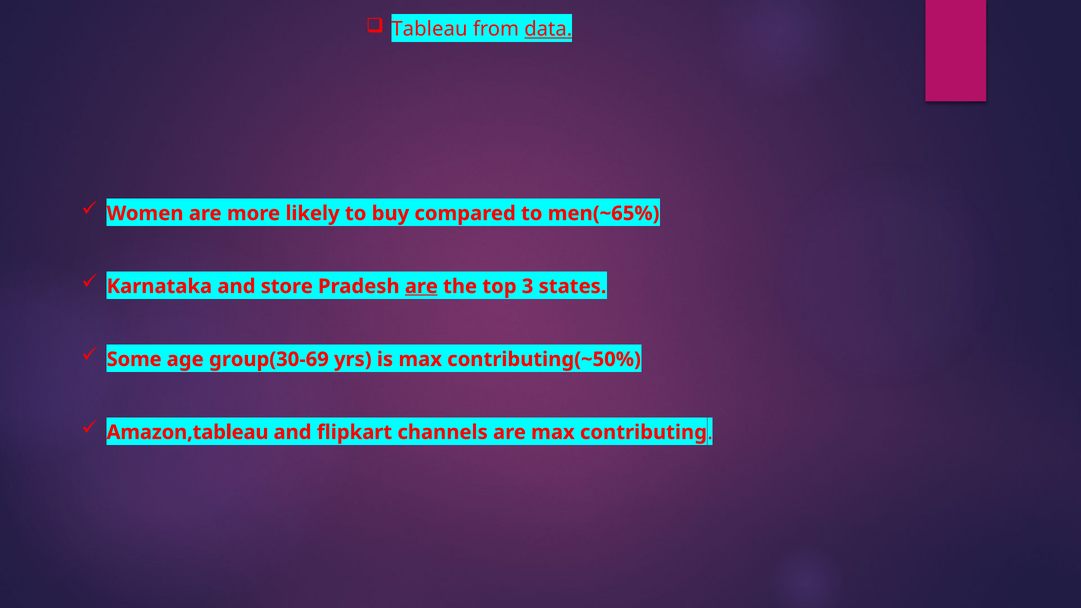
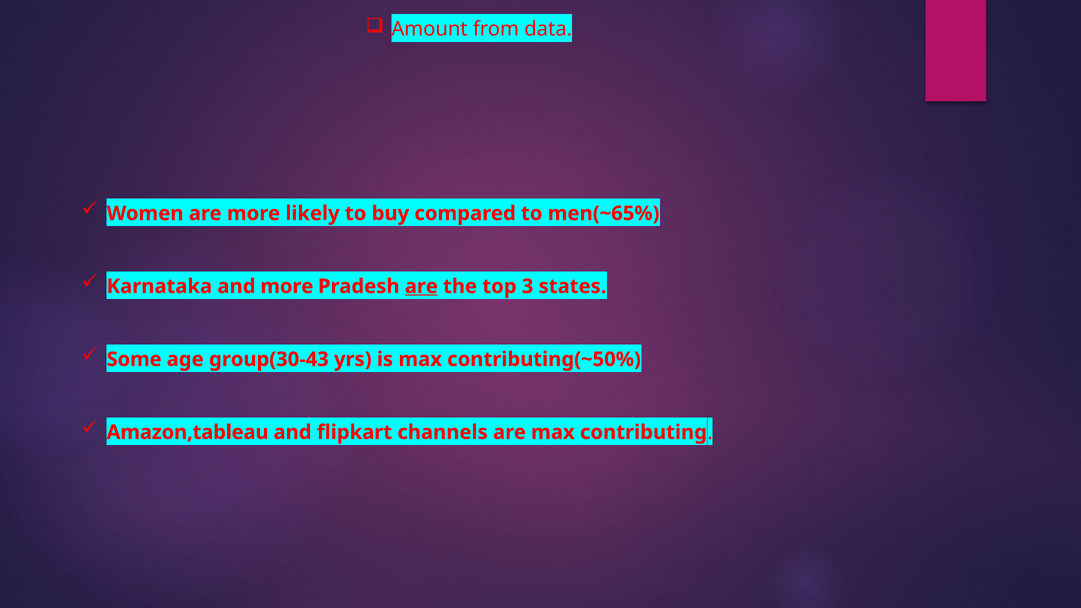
Tableau: Tableau -> Amount
data underline: present -> none
and store: store -> more
group(30-69: group(30-69 -> group(30-43
